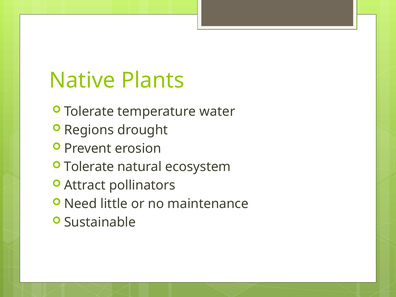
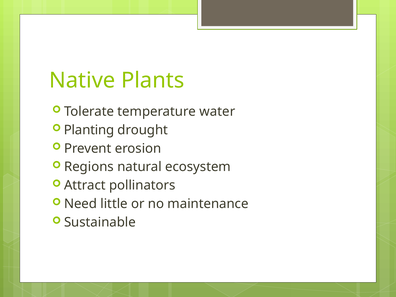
Regions: Regions -> Planting
Tolerate at (89, 167): Tolerate -> Regions
